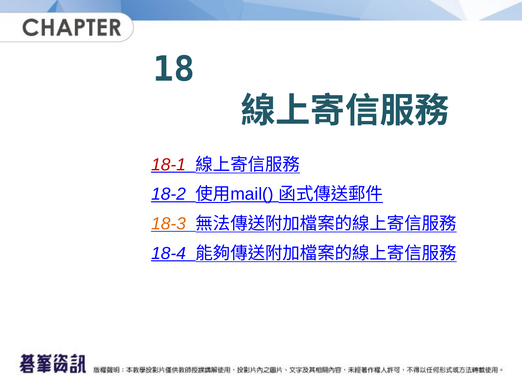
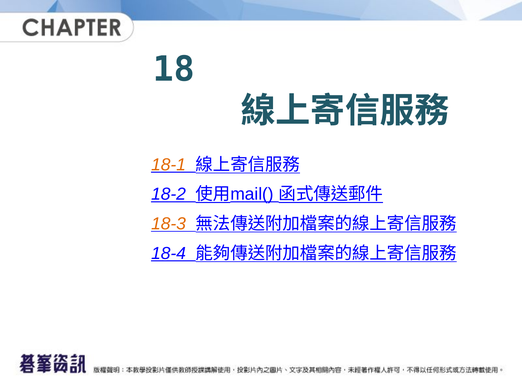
18-1 colour: red -> orange
